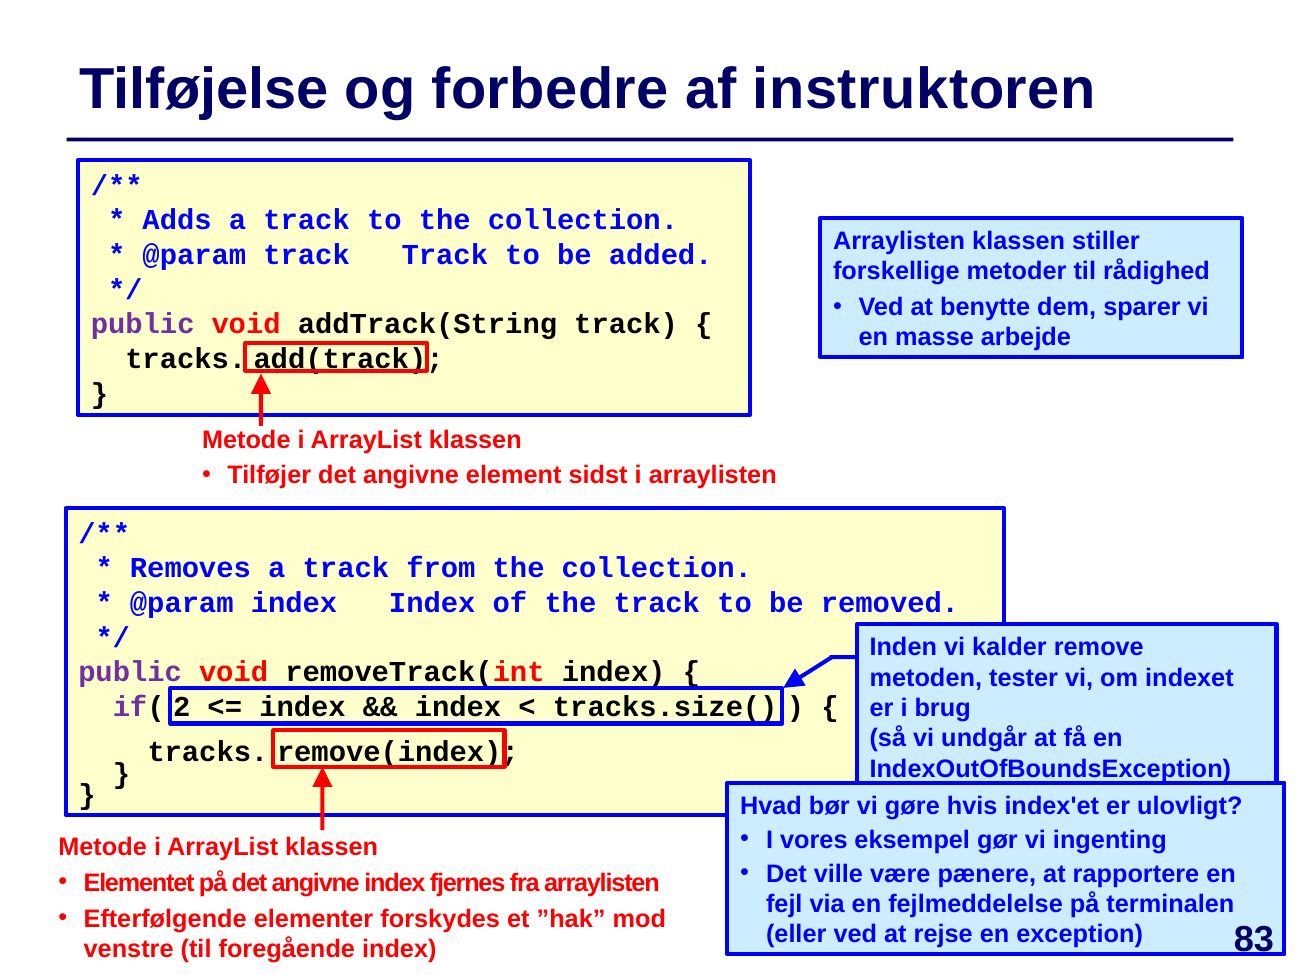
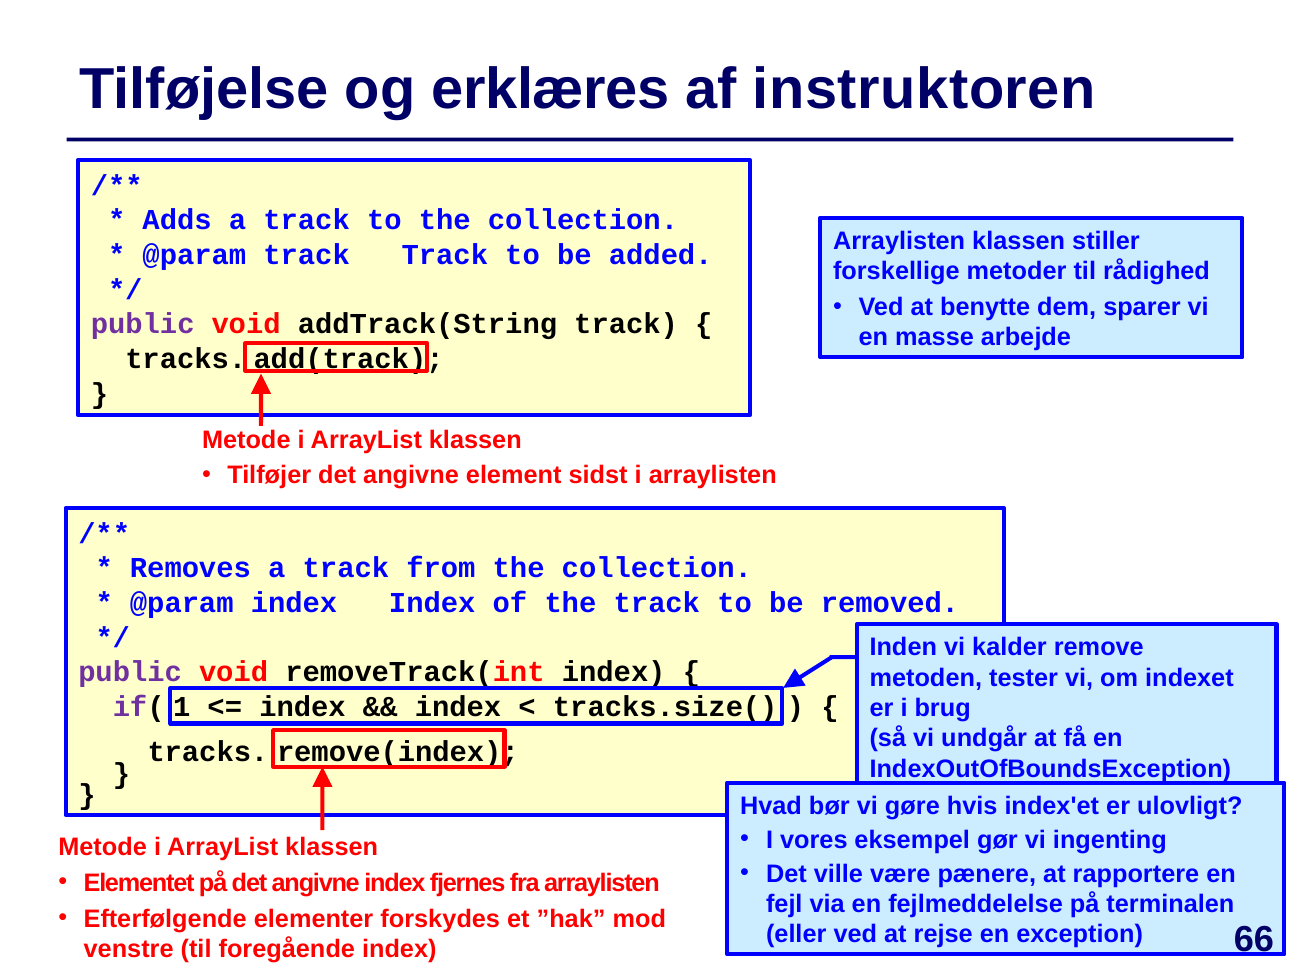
forbedre: forbedre -> erklæres
2: 2 -> 1
83: 83 -> 66
